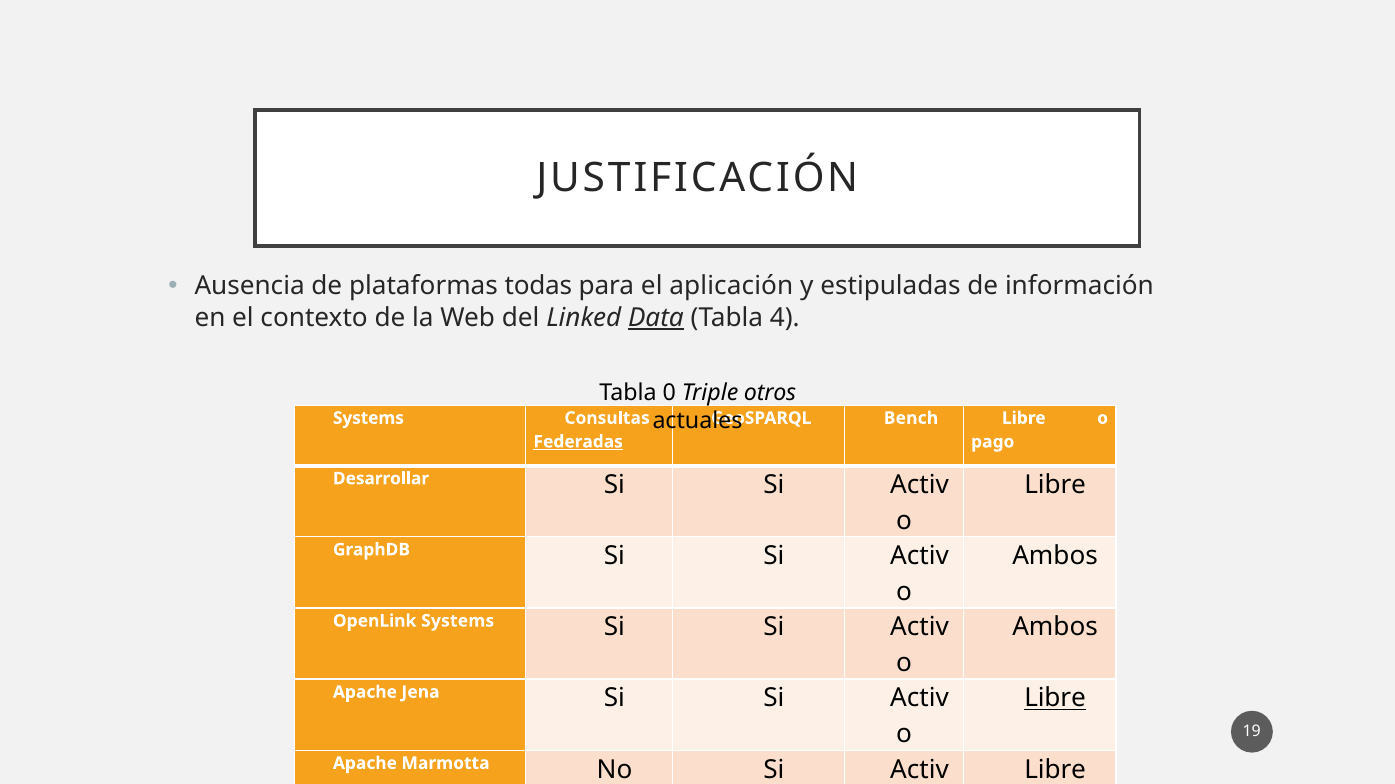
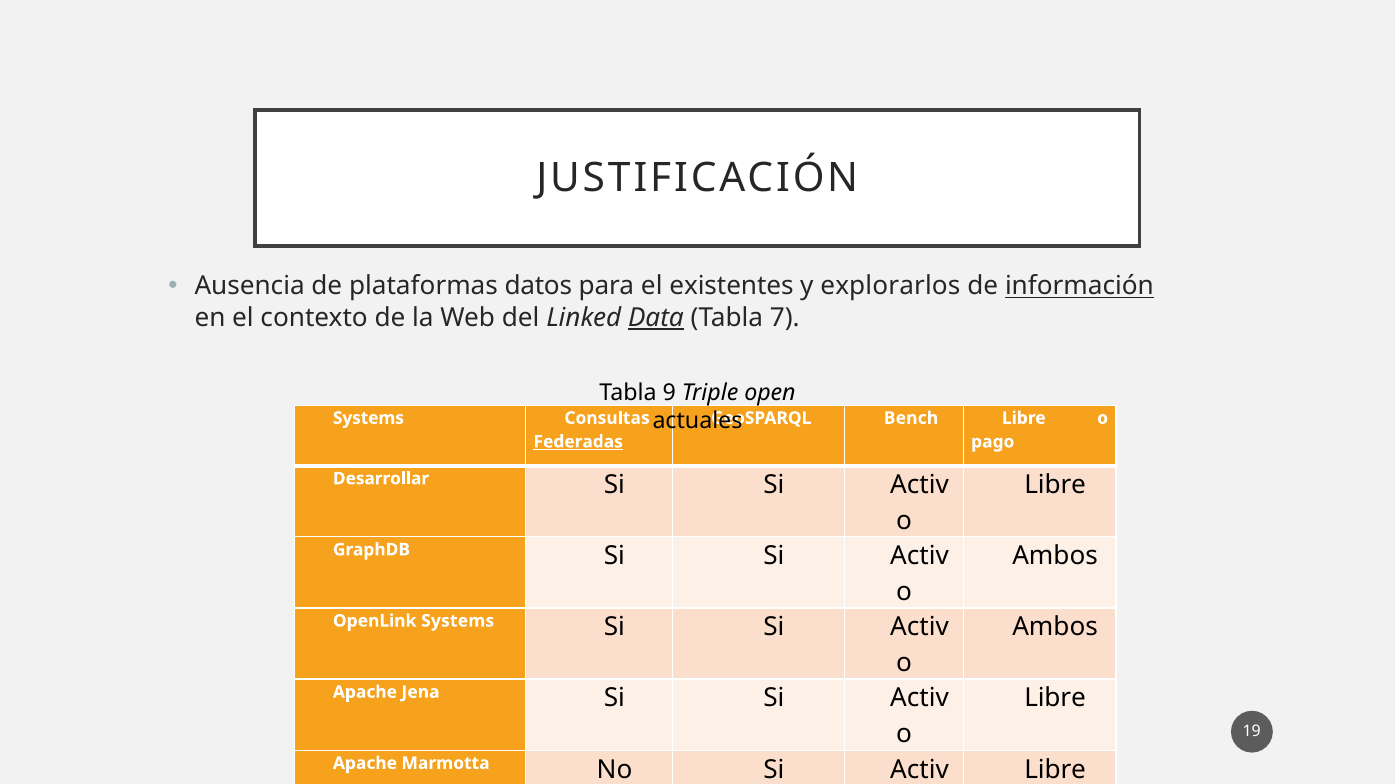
todas: todas -> datos
aplicación: aplicación -> existentes
estipuladas: estipuladas -> explorarlos
información underline: none -> present
4: 4 -> 7
0: 0 -> 9
otros: otros -> open
Libre at (1055, 699) underline: present -> none
